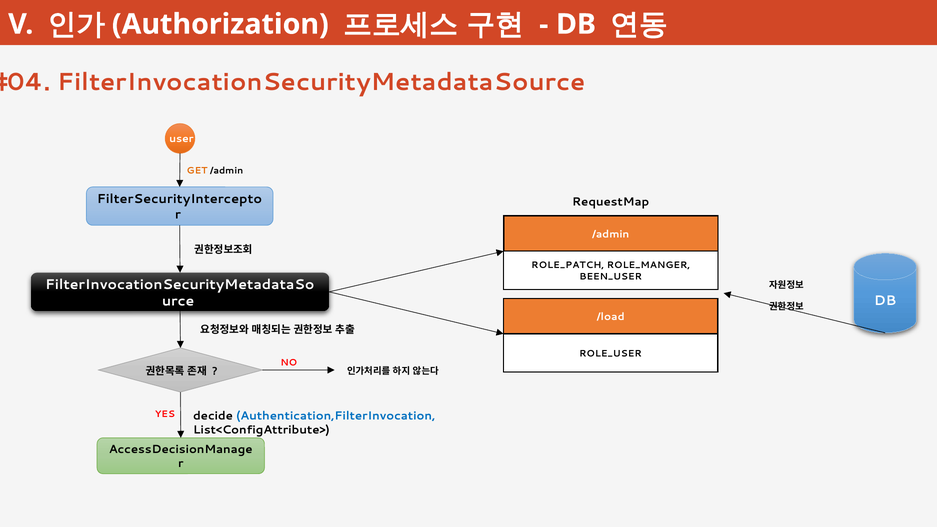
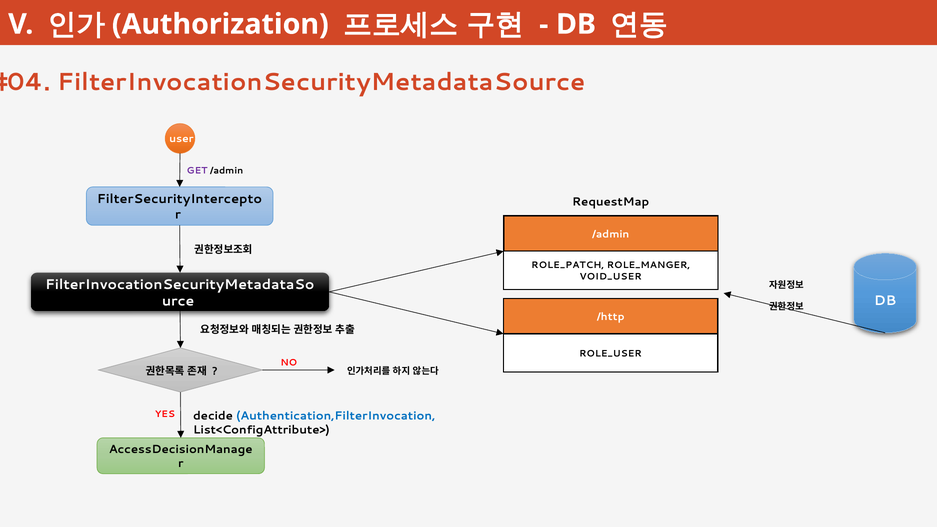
GET colour: orange -> purple
BEEN_USER: BEEN_USER -> VOID_USER
/load: /load -> /http
